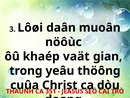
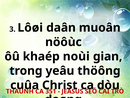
vaät: vaät -> noùi
